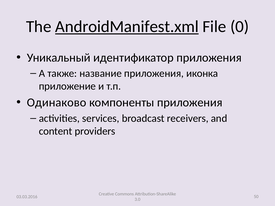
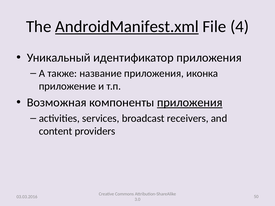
0: 0 -> 4
Одинаково: Одинаково -> Возможная
приложения at (190, 103) underline: none -> present
